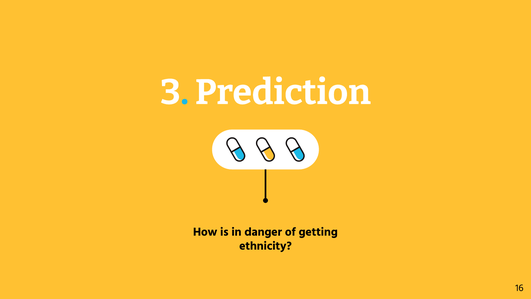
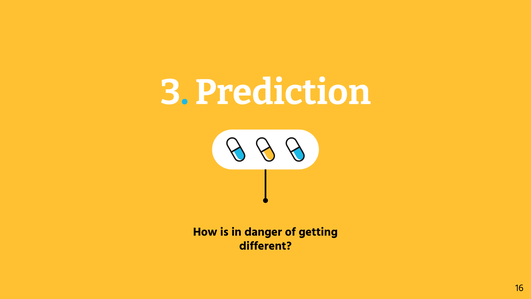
ethnicity: ethnicity -> different
